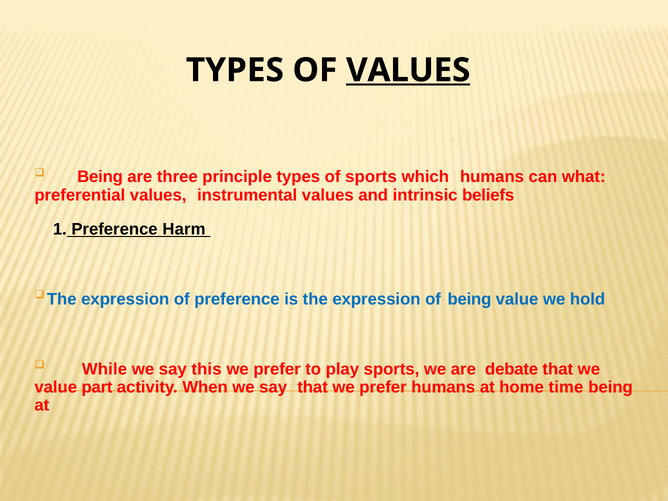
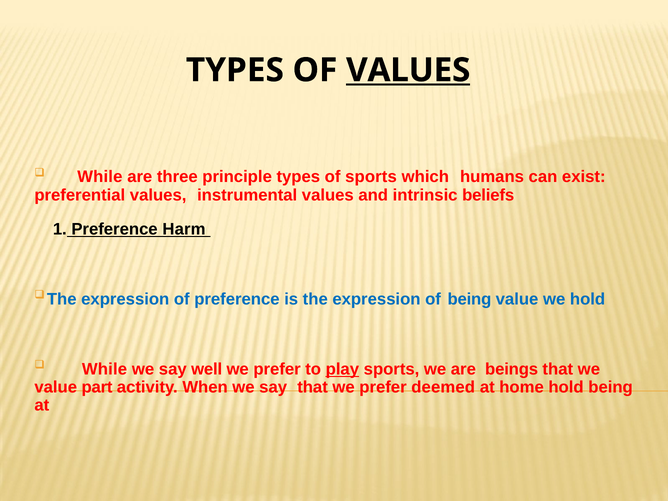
Being at (100, 177): Being -> While
what: what -> exist
this: this -> well
play underline: none -> present
debate: debate -> beings
prefer humans: humans -> deemed
home time: time -> hold
